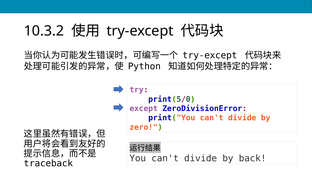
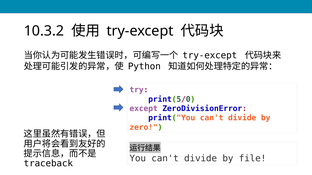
back: back -> file
